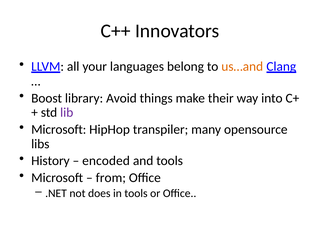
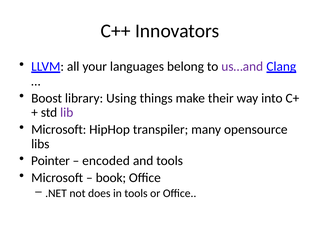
us…and colour: orange -> purple
Avoid: Avoid -> Using
History: History -> Pointer
from: from -> book
